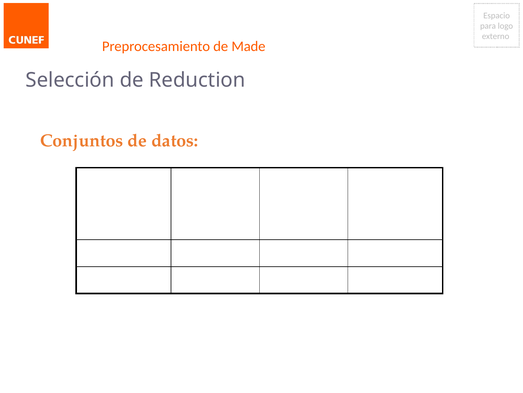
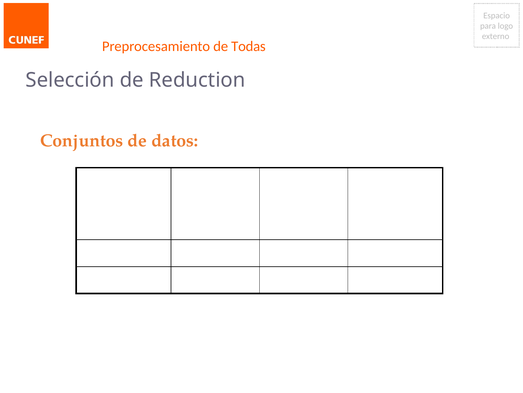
Made: Made -> Todas
